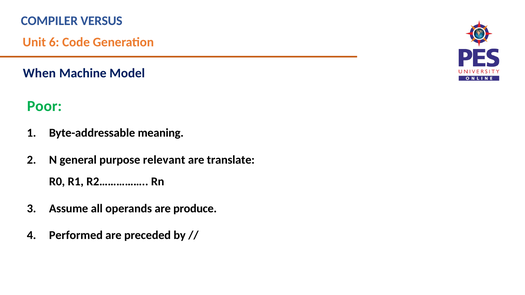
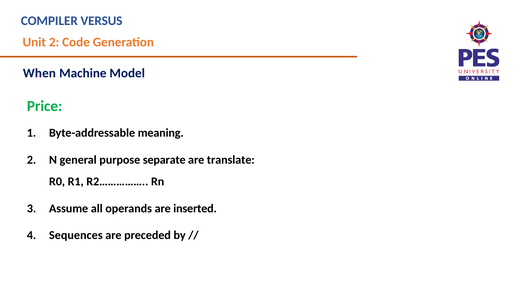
Unit 6: 6 -> 2
Poor: Poor -> Price
relevant: relevant -> separate
produce: produce -> inserted
Performed: Performed -> Sequences
